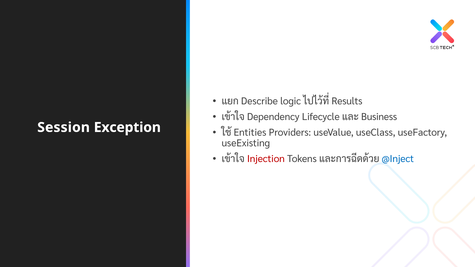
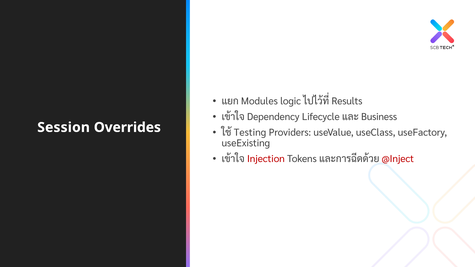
Describe: Describe -> Modules
Exception: Exception -> Overrides
Entities: Entities -> Testing
@Inject colour: blue -> red
